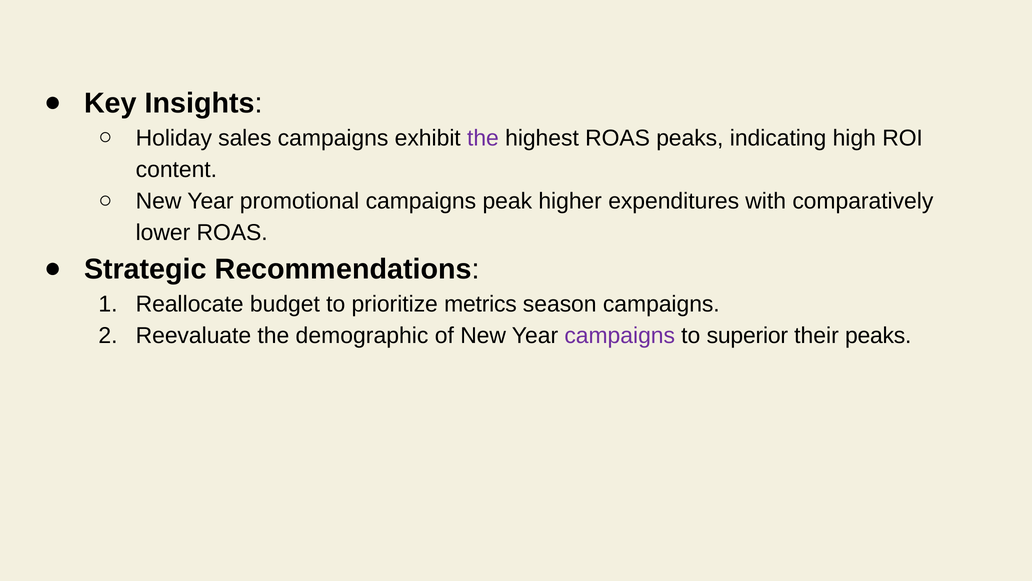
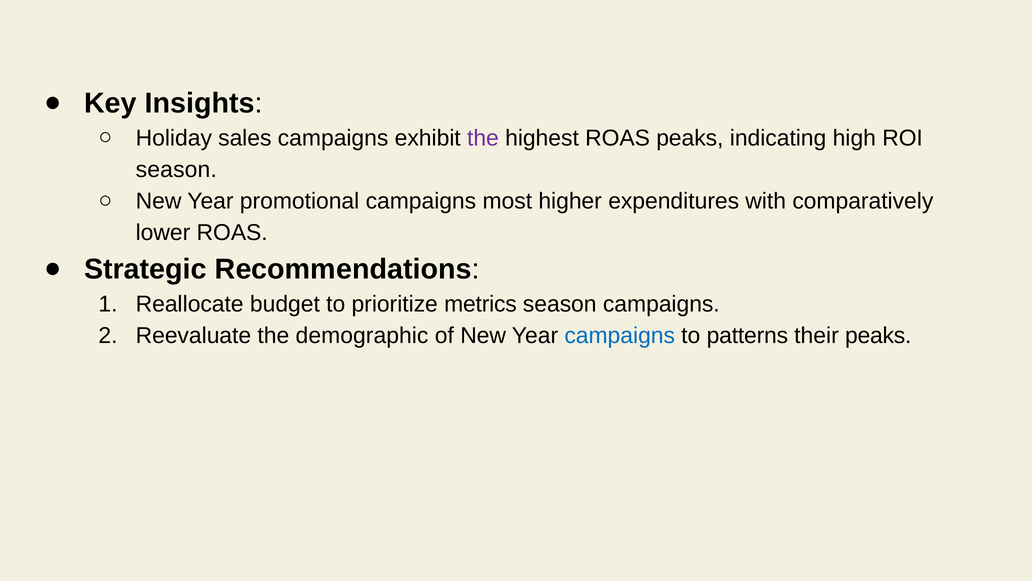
content at (176, 170): content -> season
peak: peak -> most
campaigns at (620, 336) colour: purple -> blue
superior: superior -> patterns
